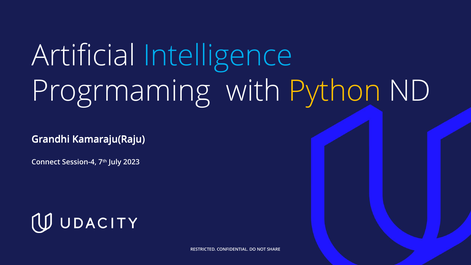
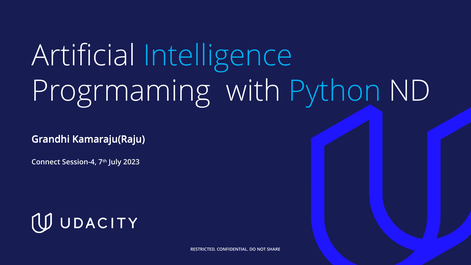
Python colour: yellow -> light blue
